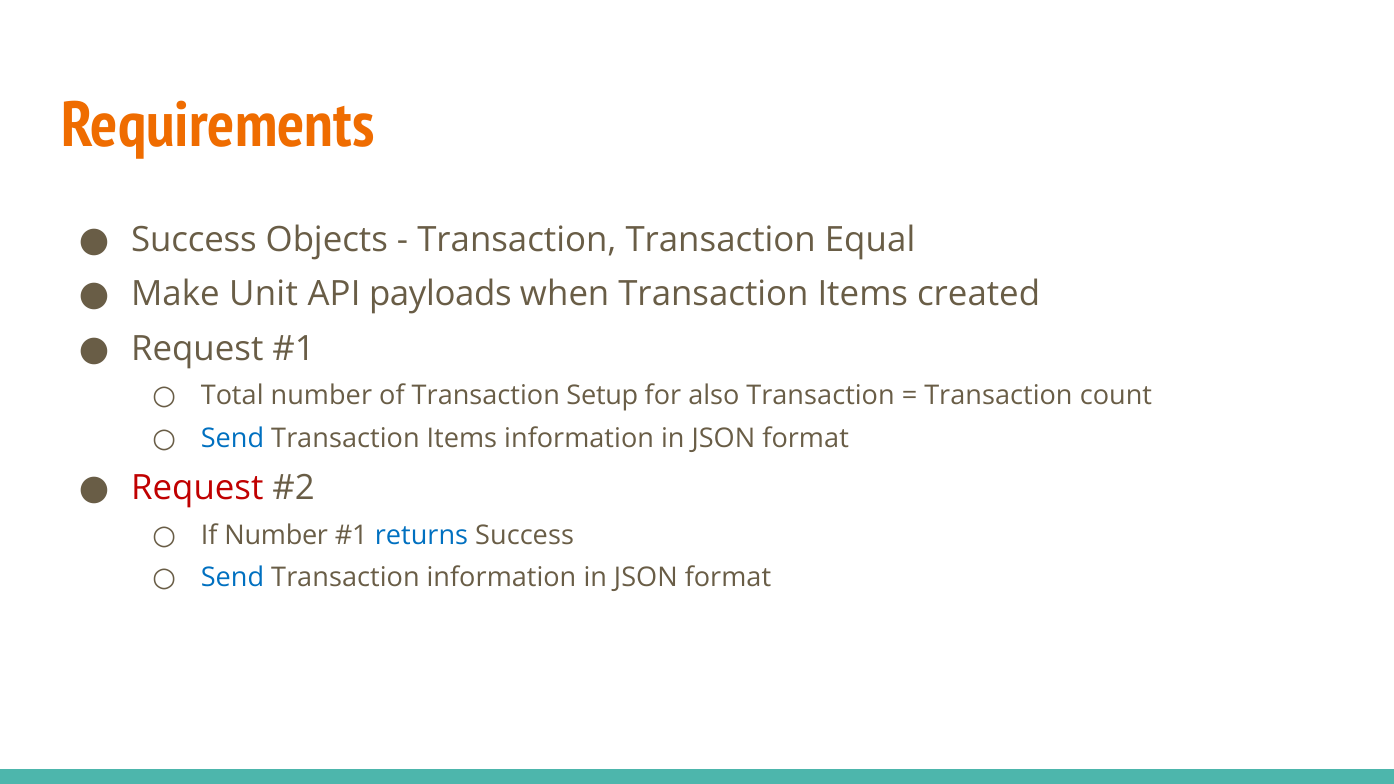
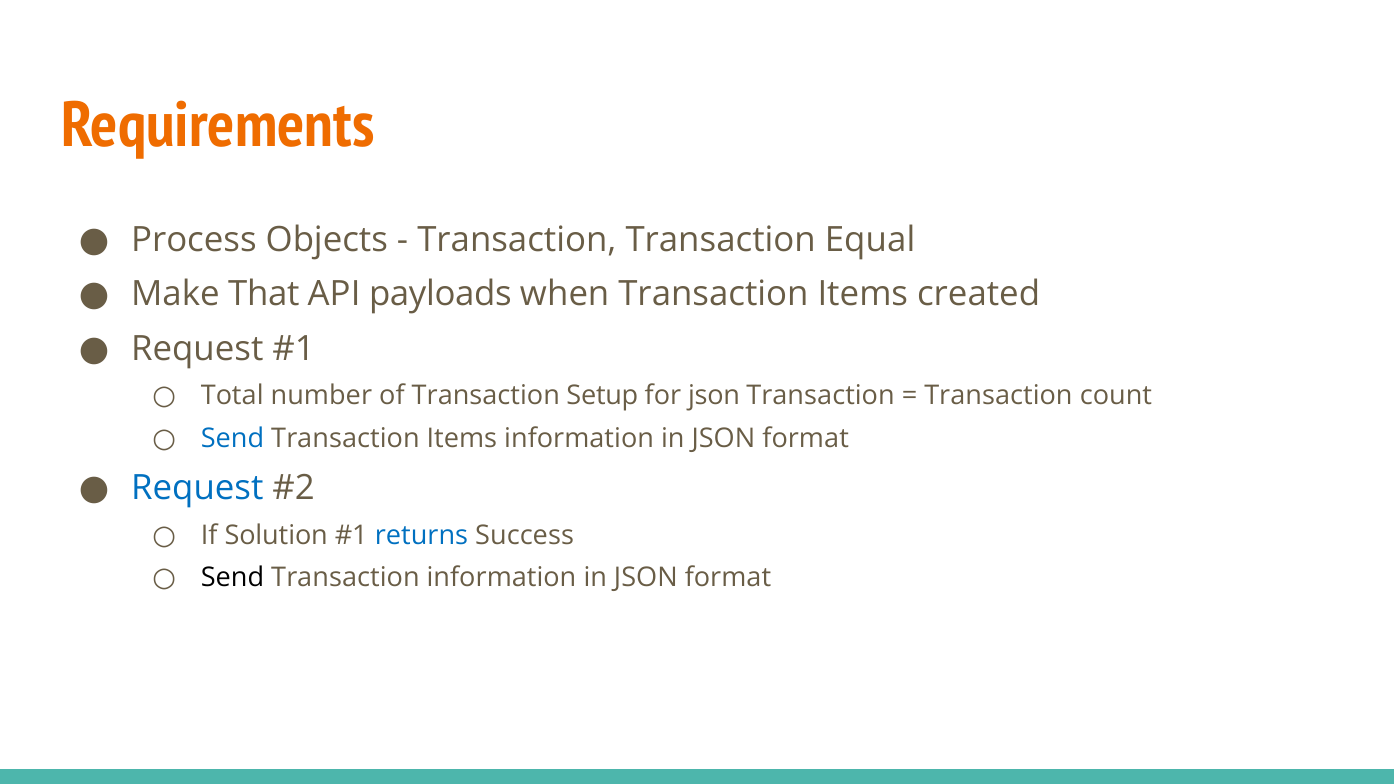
Success at (194, 240): Success -> Process
Unit: Unit -> That
for also: also -> json
Request at (197, 488) colour: red -> blue
If Number: Number -> Solution
Send at (232, 578) colour: blue -> black
